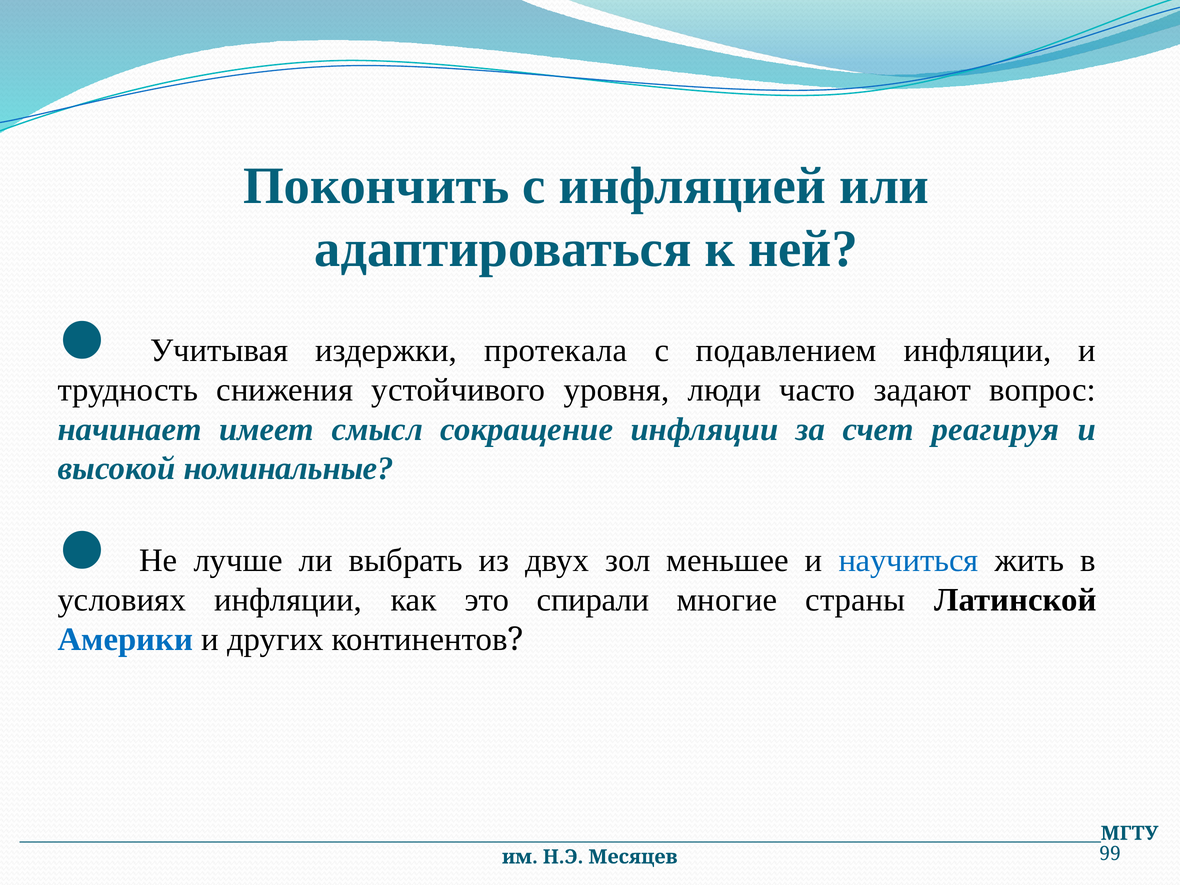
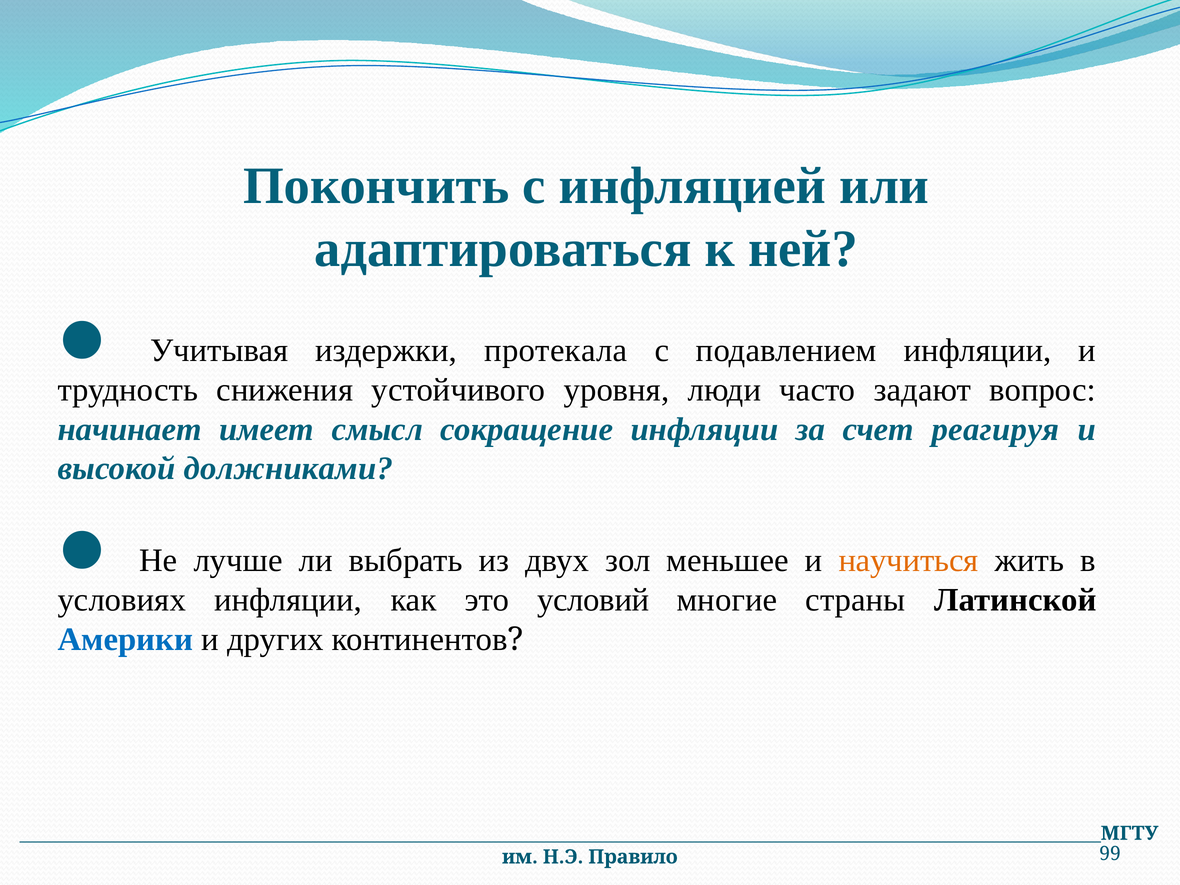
номинальные: номинальные -> должниками
научиться colour: blue -> orange
спирали: спирали -> условий
Месяцев: Месяцев -> Правило
